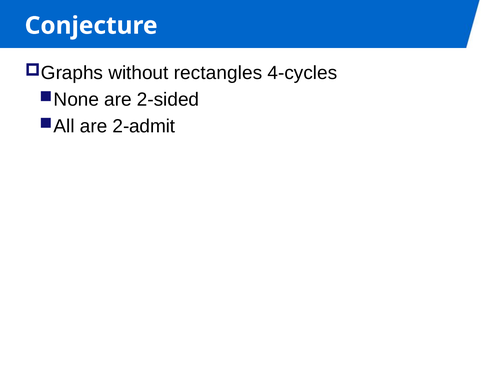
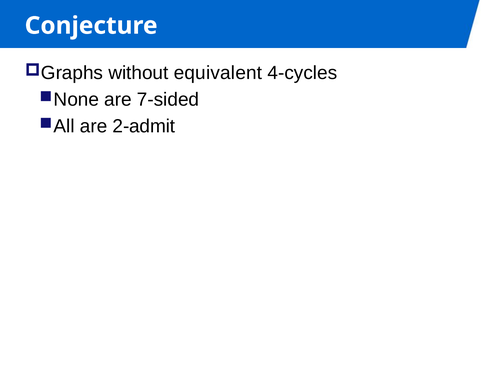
rectangles: rectangles -> equivalent
2-sided: 2-sided -> 7-sided
